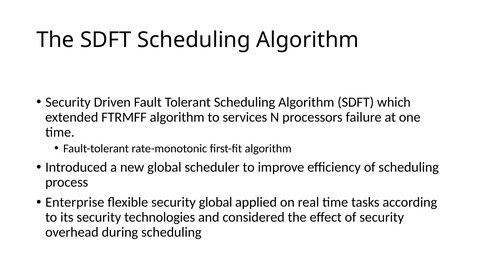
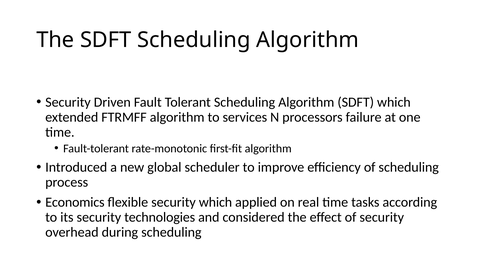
Enterprise: Enterprise -> Economics
security global: global -> which
